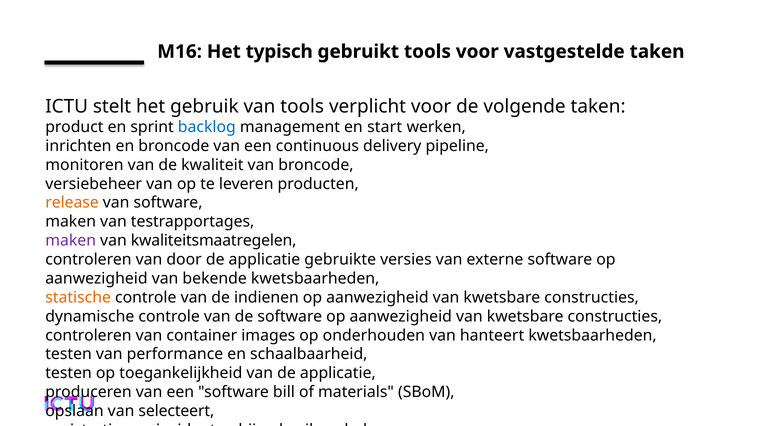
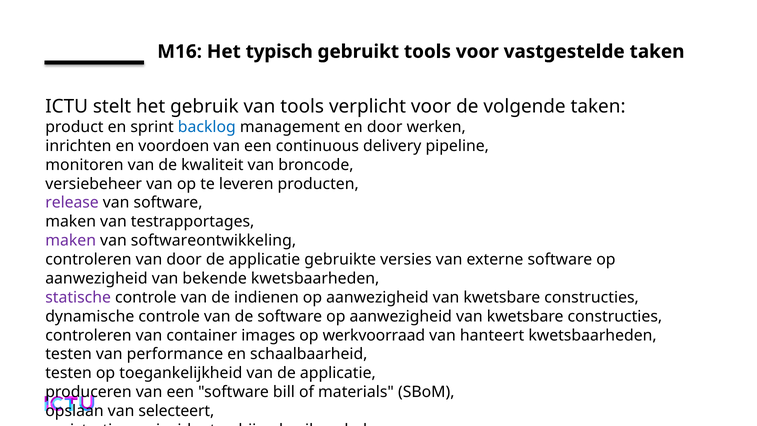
en start: start -> door
en broncode: broncode -> voordoen
release colour: orange -> purple
kwaliteitsmaatregelen: kwaliteitsmaatregelen -> softwareontwikkeling
statische colour: orange -> purple
onderhouden: onderhouden -> werkvoorraad
